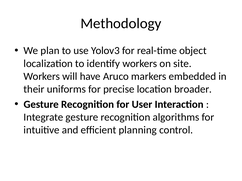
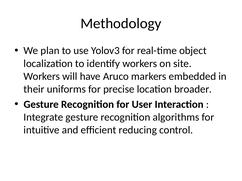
planning: planning -> reducing
